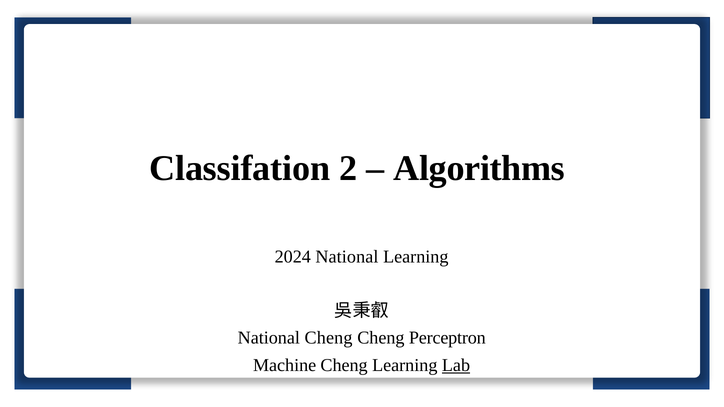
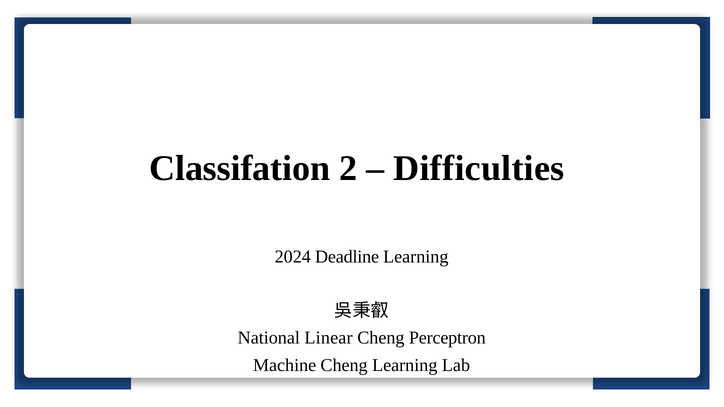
Algorithms: Algorithms -> Difficulties
2024 National: National -> Deadline
National Cheng: Cheng -> Linear
Lab underline: present -> none
